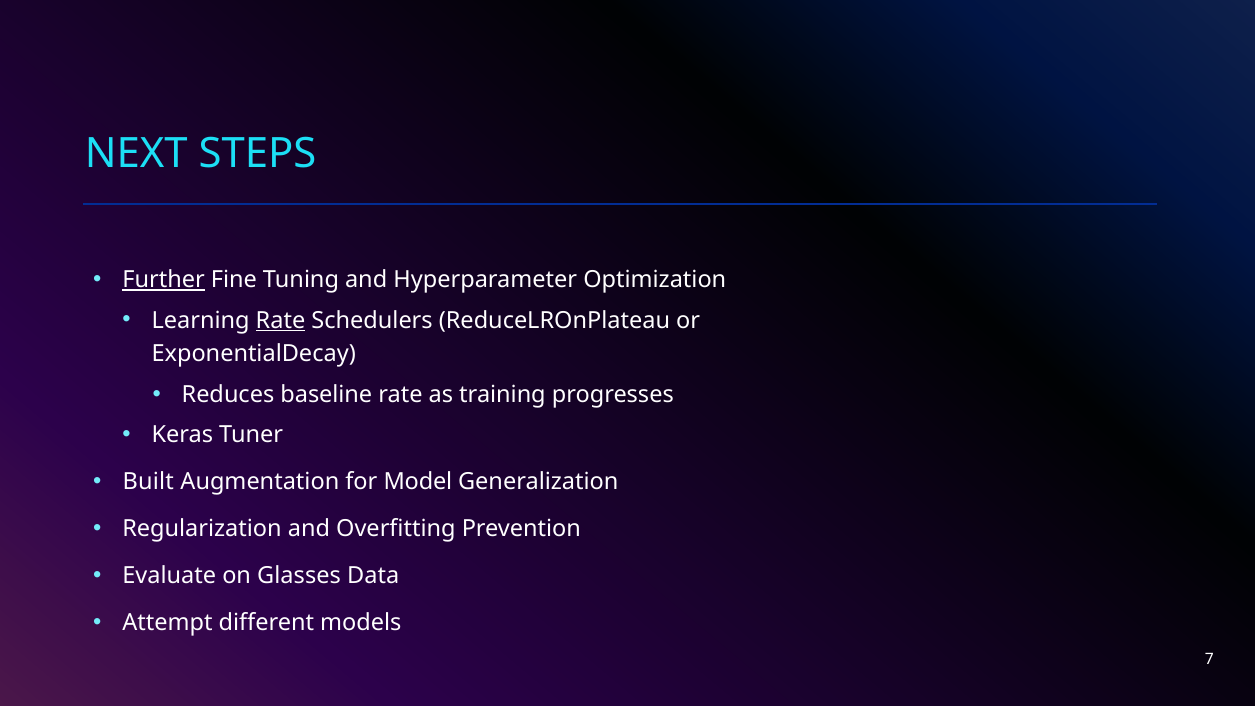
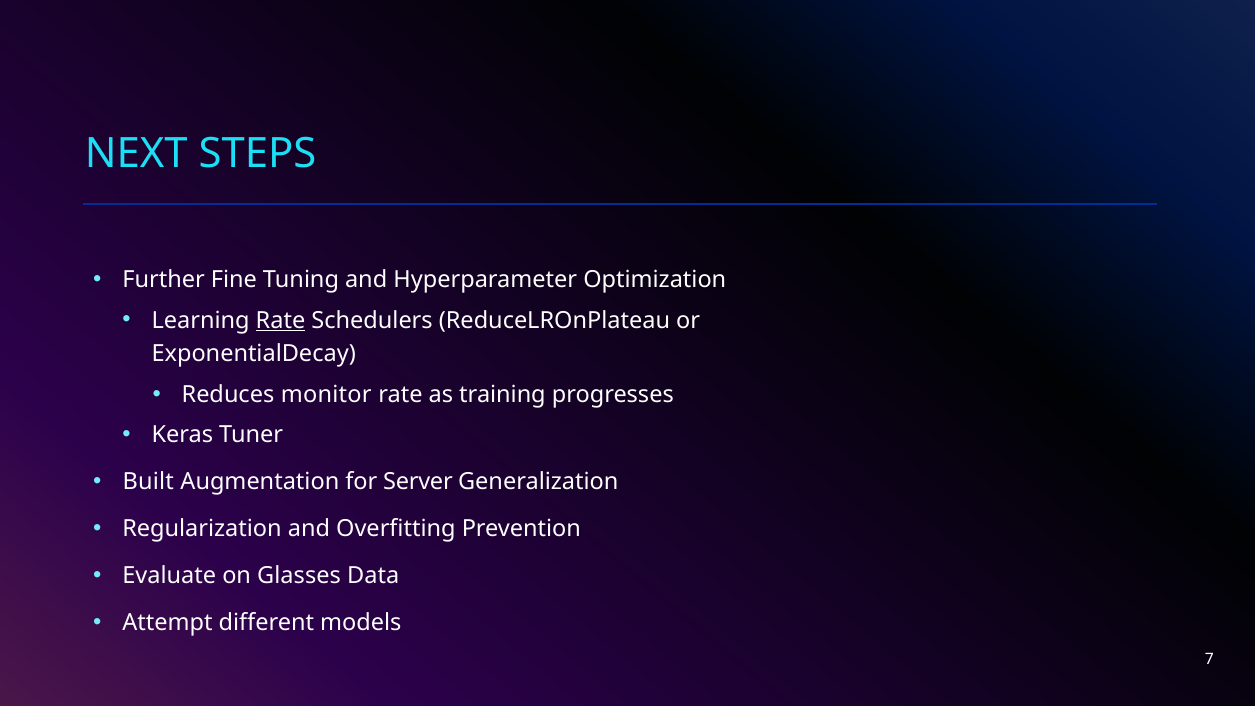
Further underline: present -> none
baseline: baseline -> monitor
Model: Model -> Server
